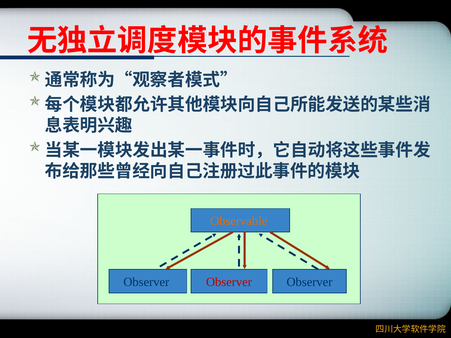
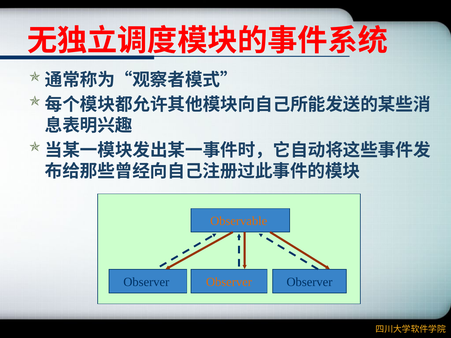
Observer at (229, 282) colour: red -> orange
